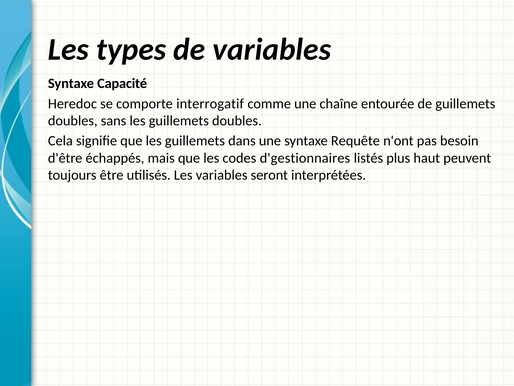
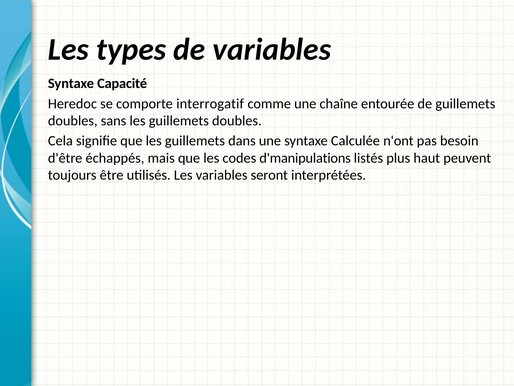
Requête: Requête -> Calculée
d'gestionnaires: d'gestionnaires -> d'manipulations
